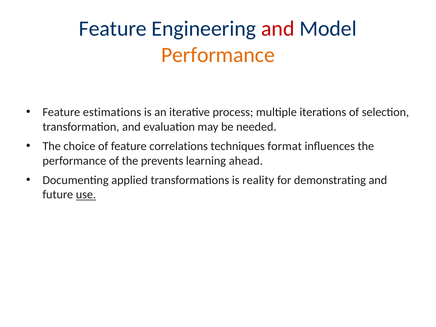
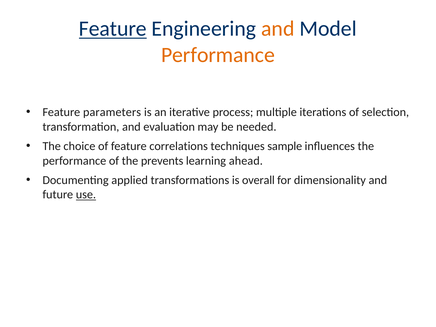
Feature at (113, 29) underline: none -> present
and at (278, 29) colour: red -> orange
estimations: estimations -> parameters
format: format -> sample
reality: reality -> overall
demonstrating: demonstrating -> dimensionality
